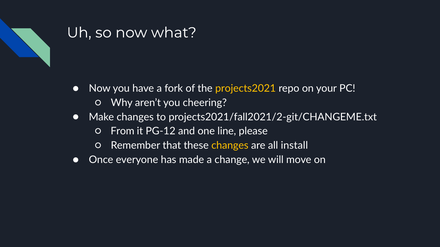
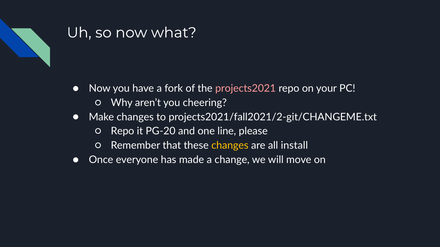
projects2021 colour: yellow -> pink
From at (123, 131): From -> Repo
PG-12: PG-12 -> PG-20
